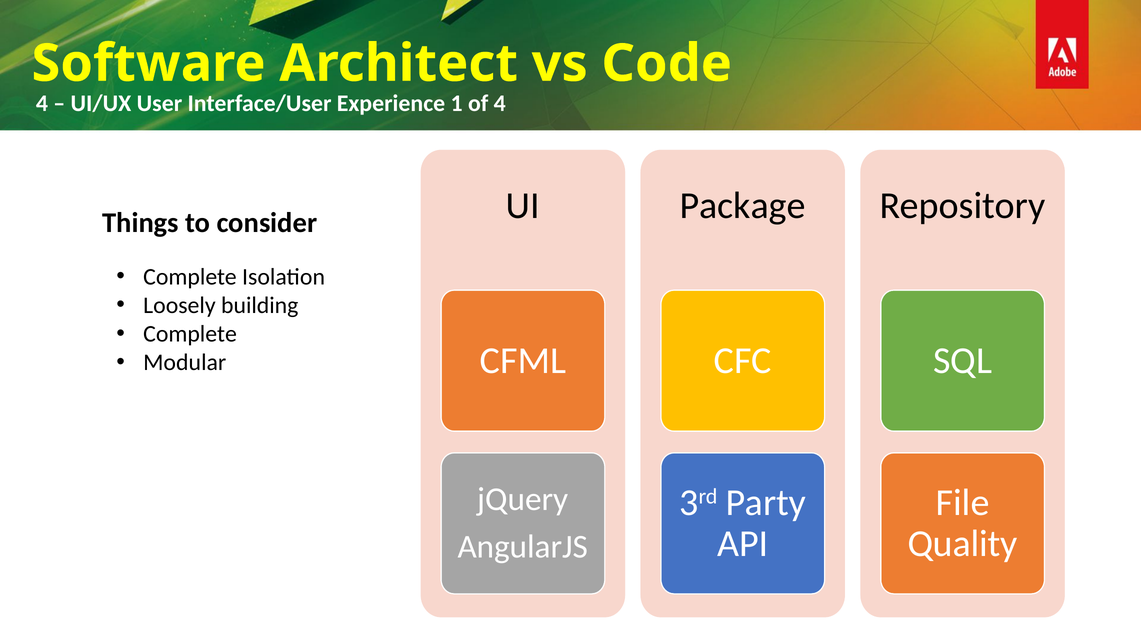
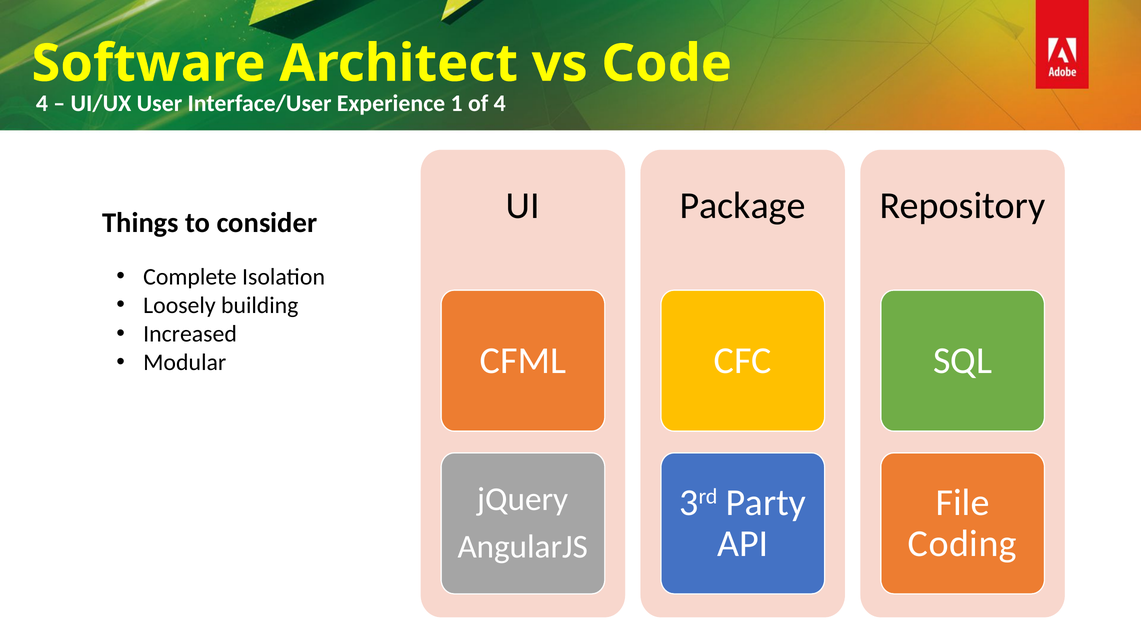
Complete at (190, 334): Complete -> Increased
Quality: Quality -> Coding
